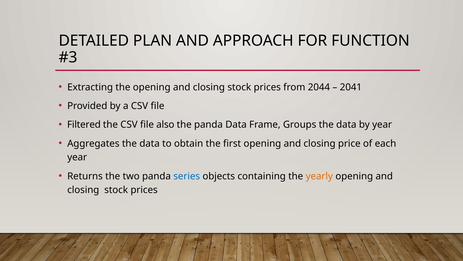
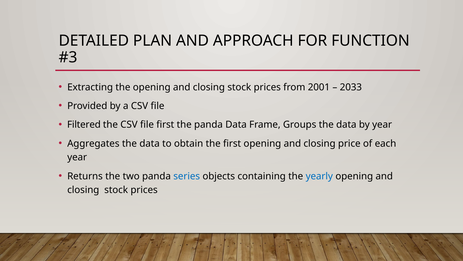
2044: 2044 -> 2001
2041: 2041 -> 2033
file also: also -> first
yearly colour: orange -> blue
